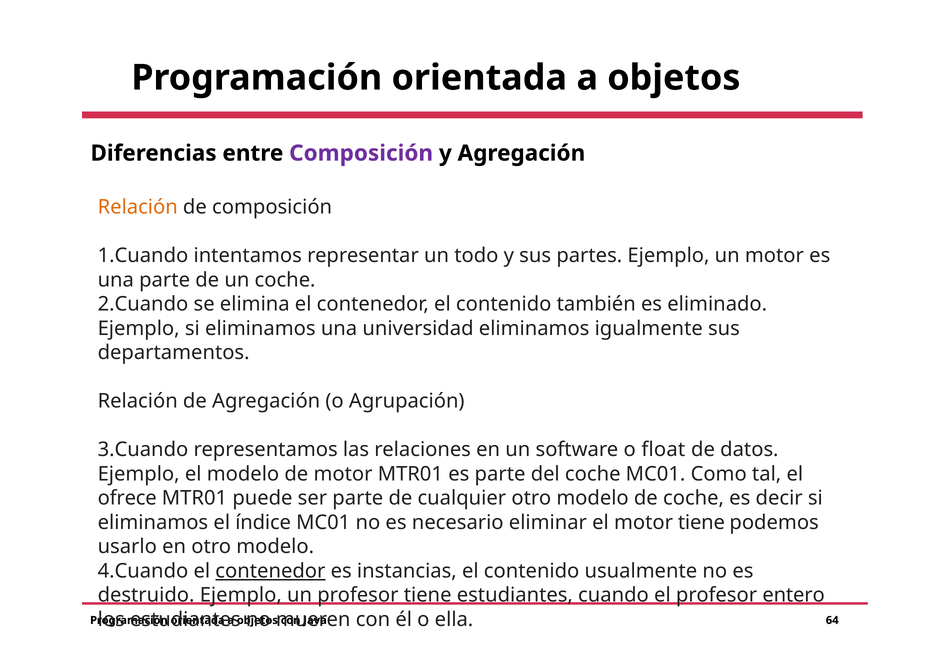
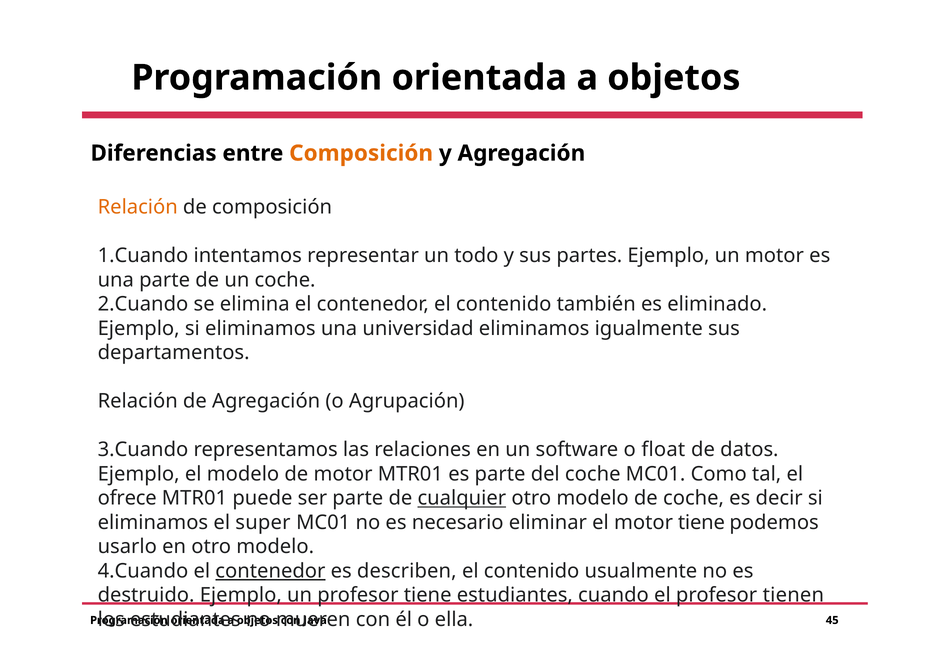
Composición at (361, 153) colour: purple -> orange
cualquier underline: none -> present
índice: índice -> super
instancias: instancias -> describen
entero: entero -> tienen
64: 64 -> 45
